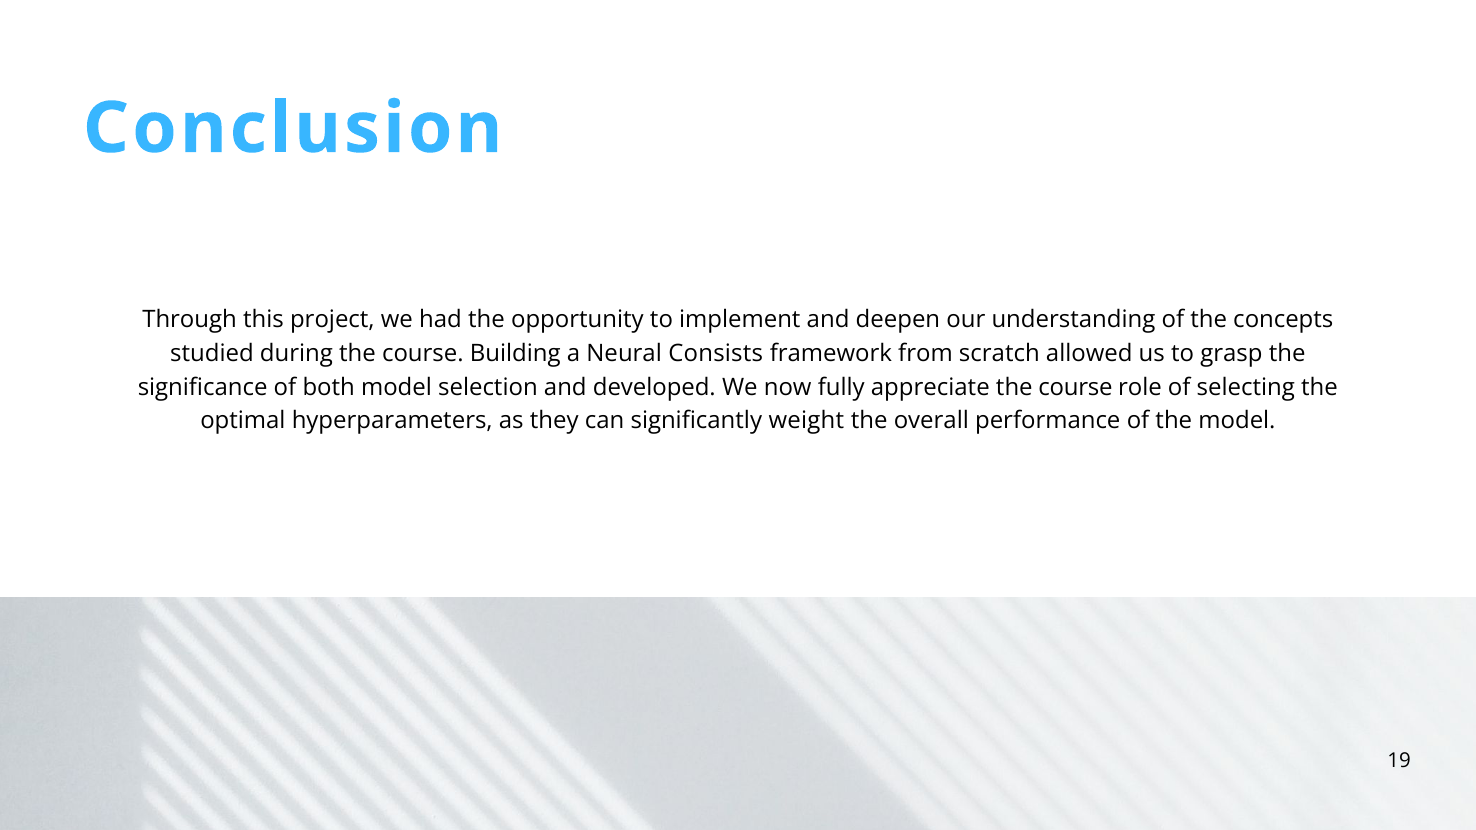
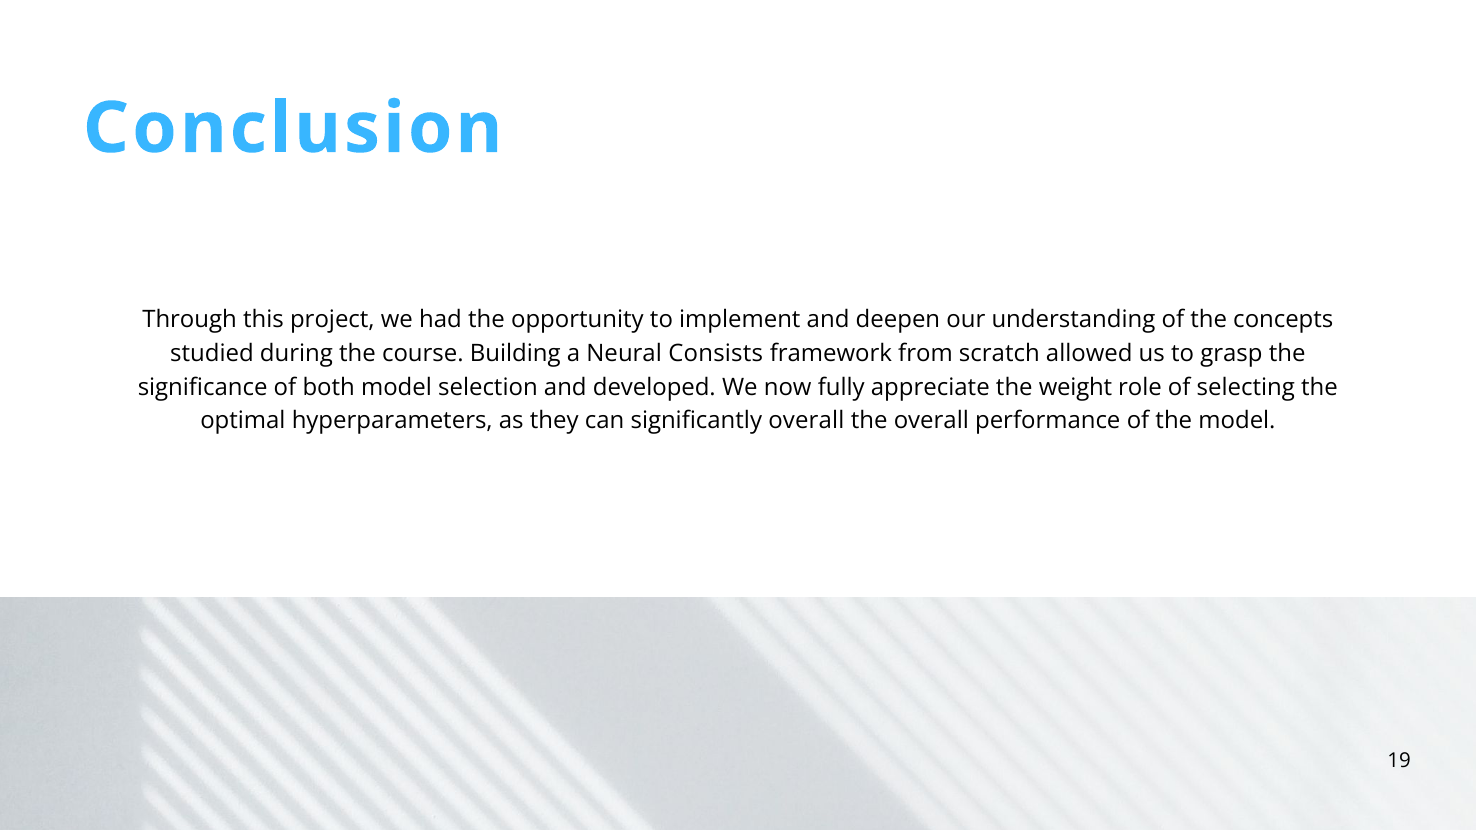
appreciate the course: course -> weight
significantly weight: weight -> overall
